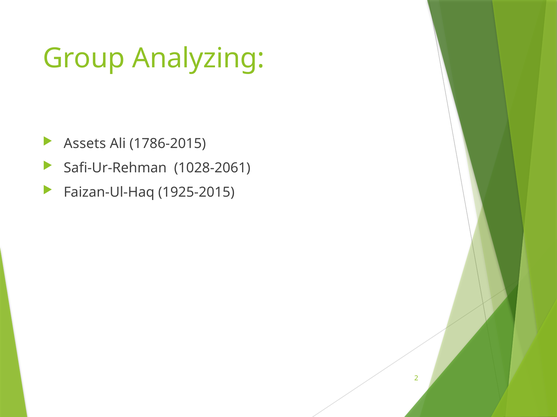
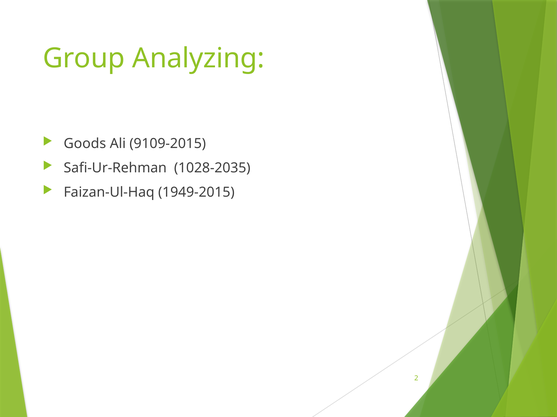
Assets: Assets -> Goods
1786-2015: 1786-2015 -> 9109-2015
1028-2061: 1028-2061 -> 1028-2035
1925-2015: 1925-2015 -> 1949-2015
